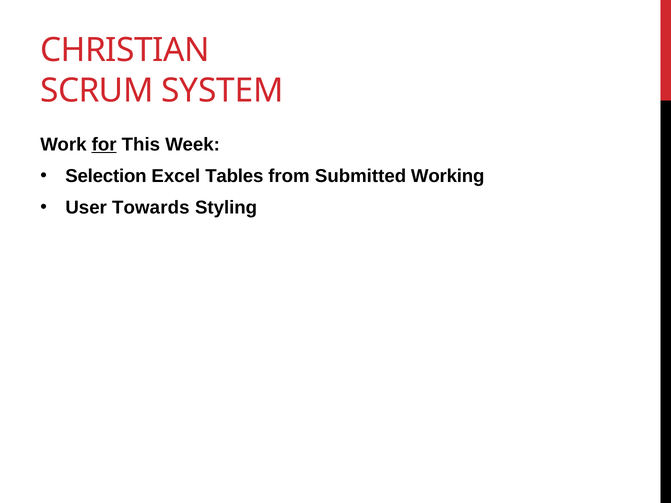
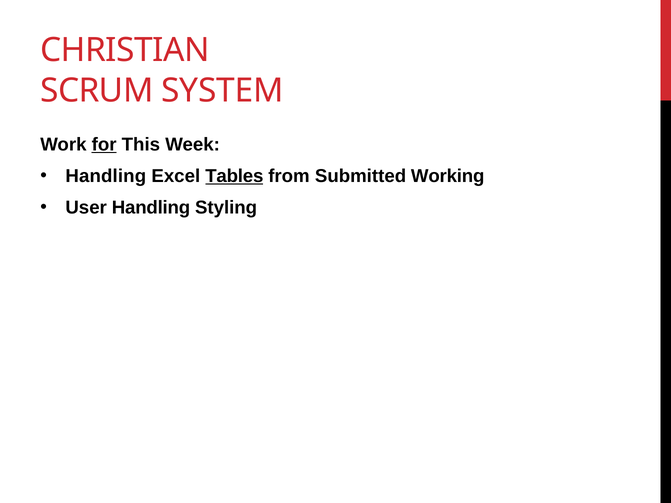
Selection at (106, 176): Selection -> Handling
Tables underline: none -> present
User Towards: Towards -> Handling
